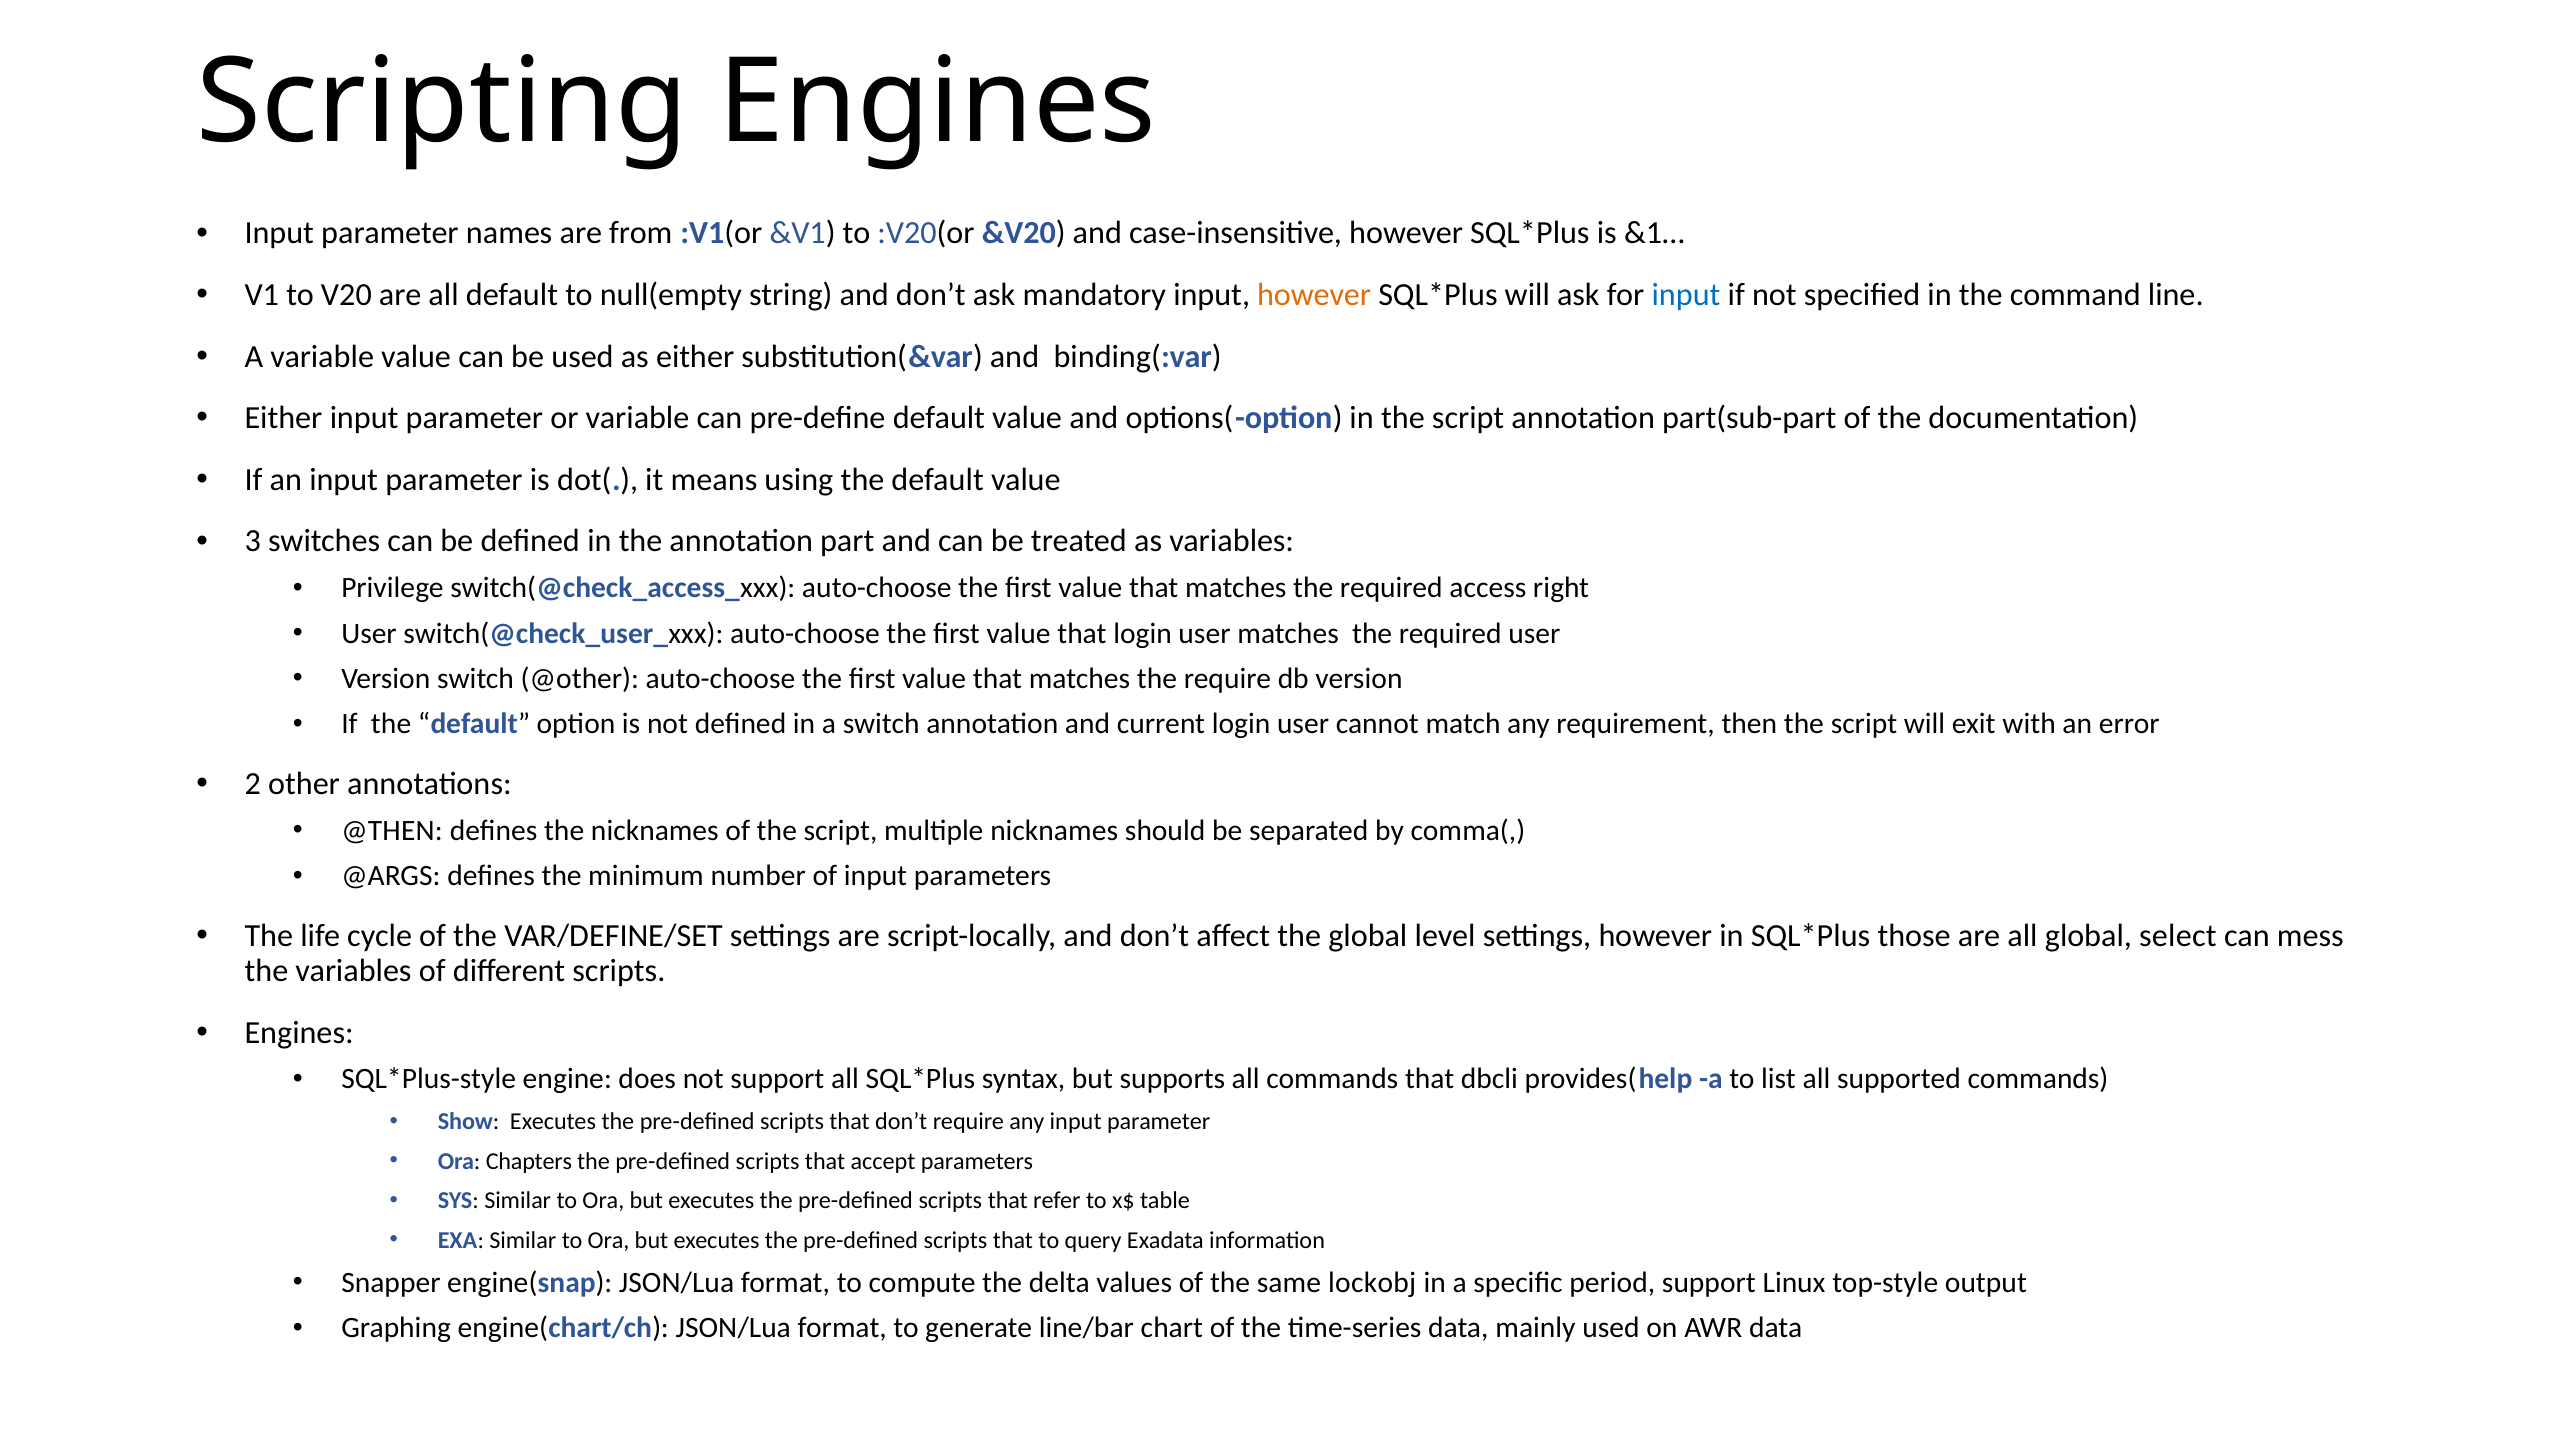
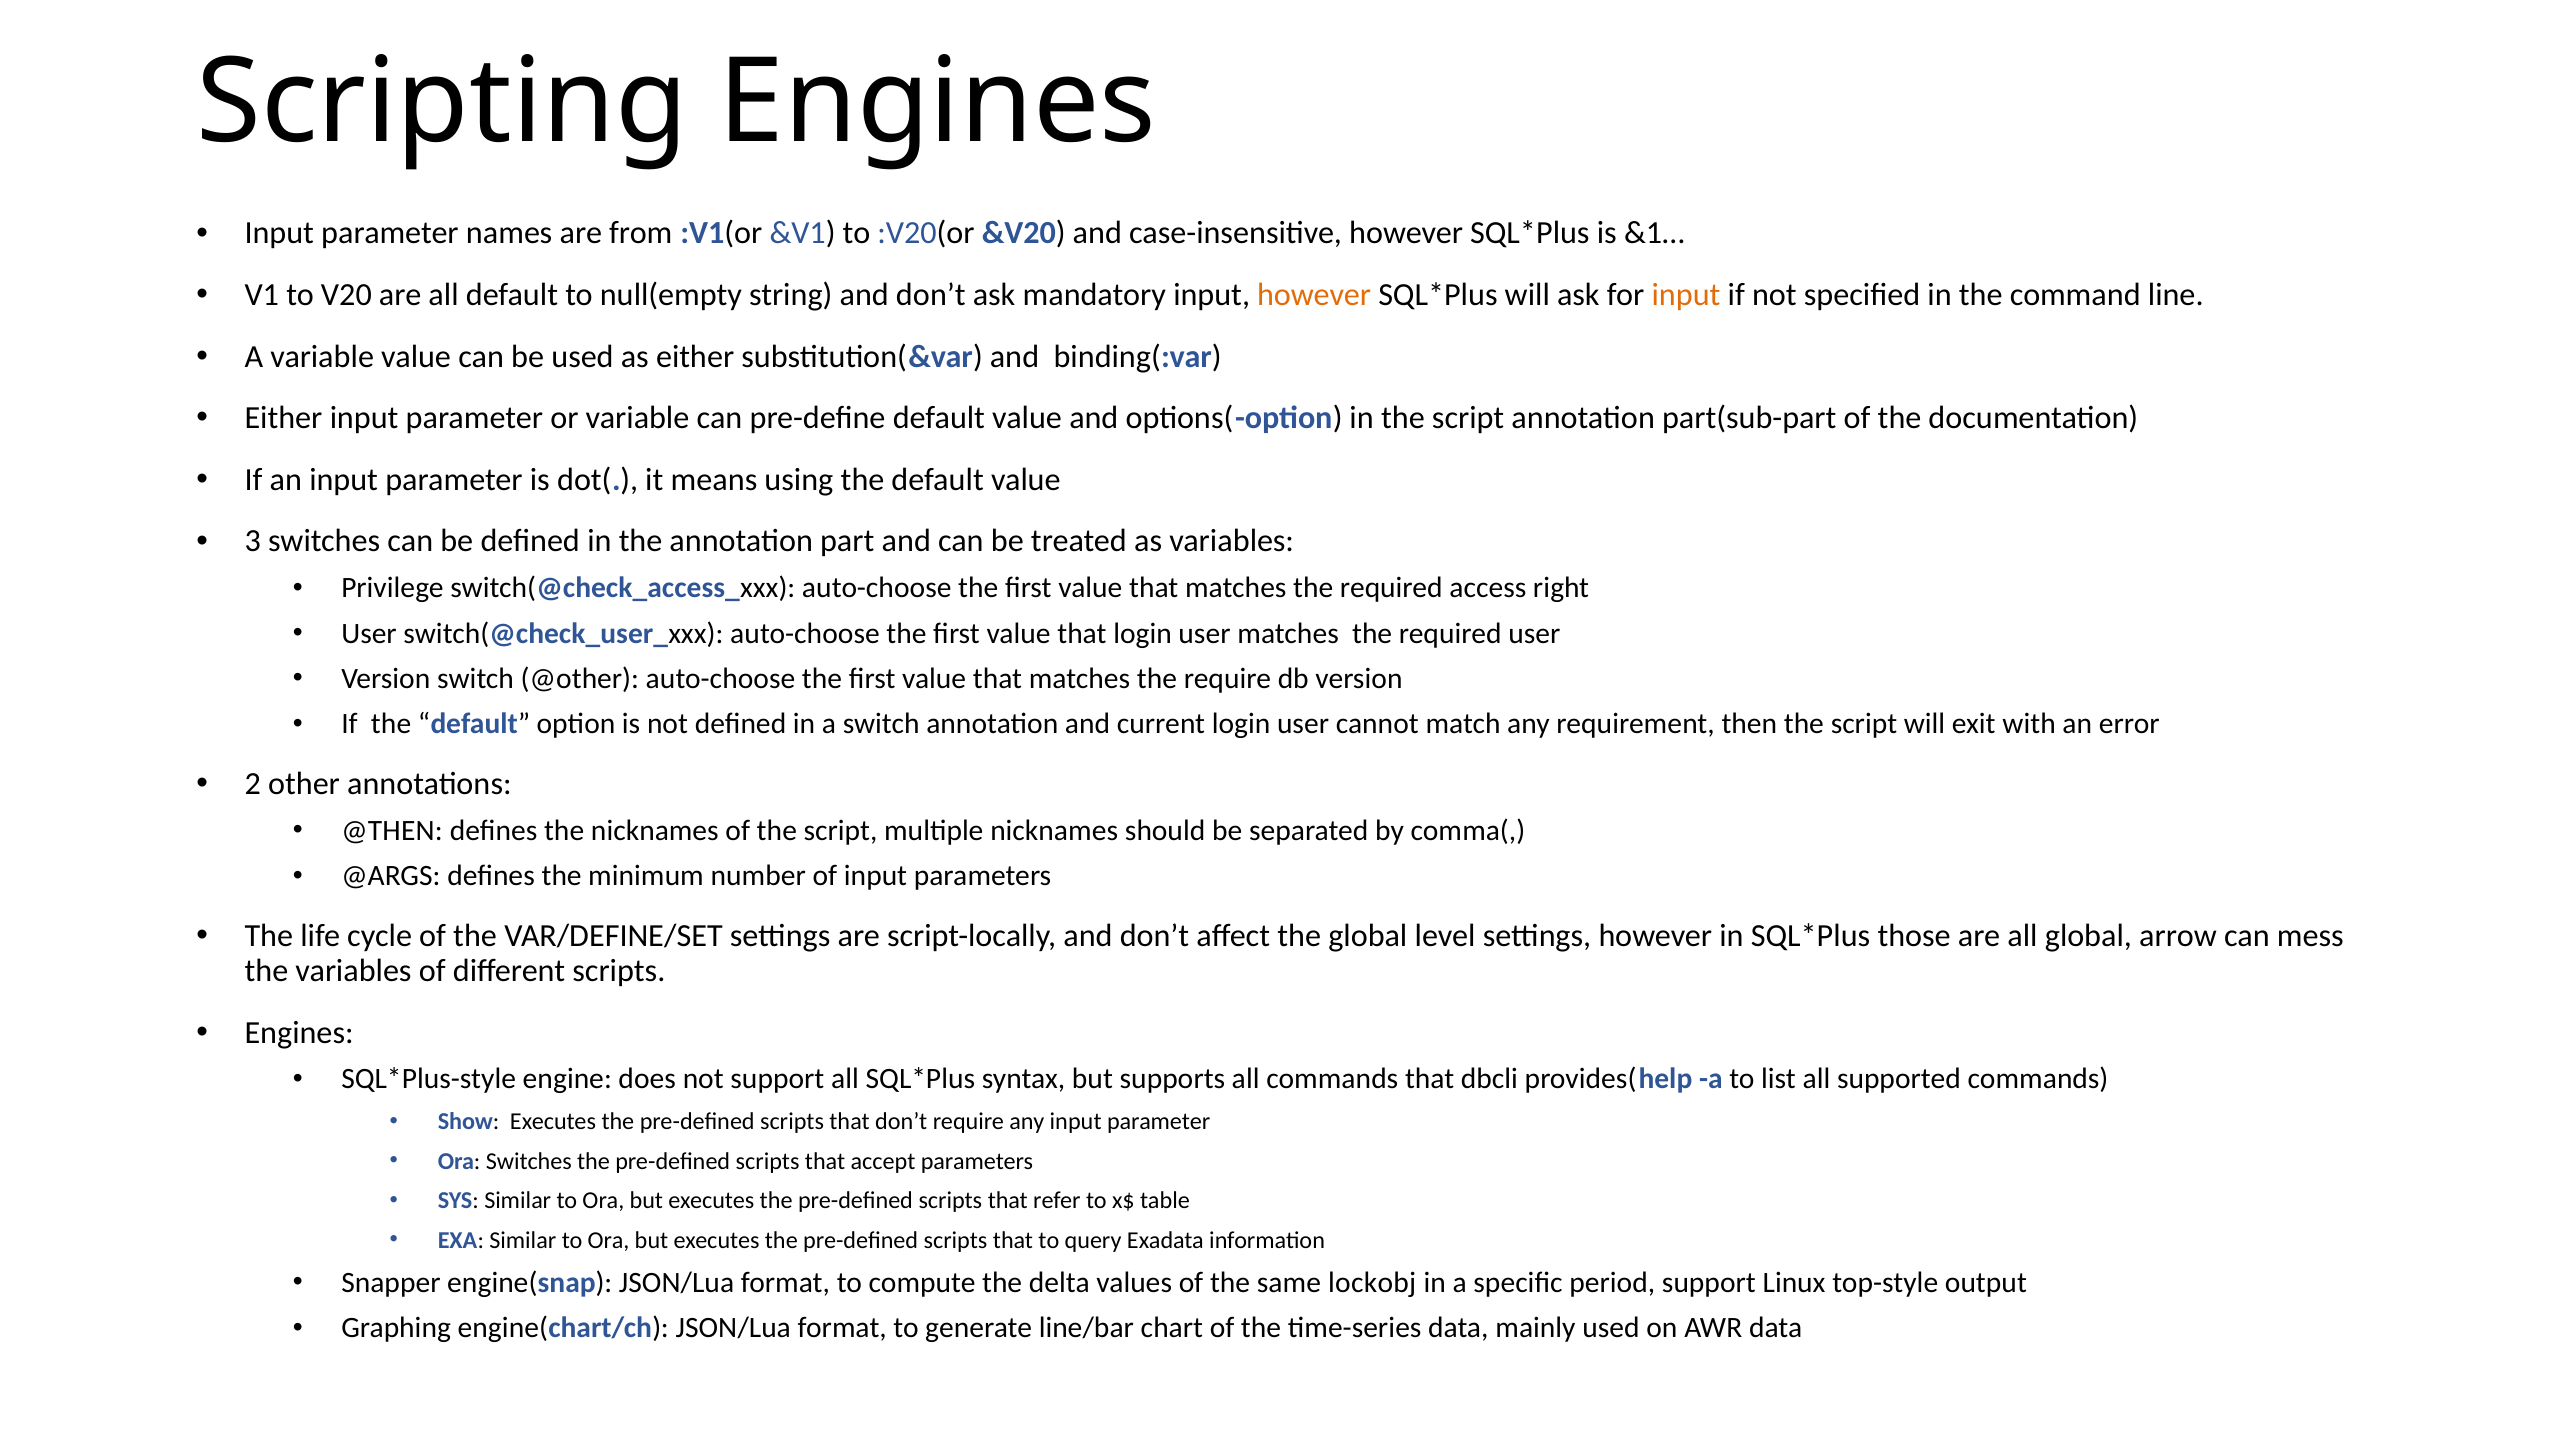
input at (1686, 295) colour: blue -> orange
select: select -> arrow
Ora Chapters: Chapters -> Switches
